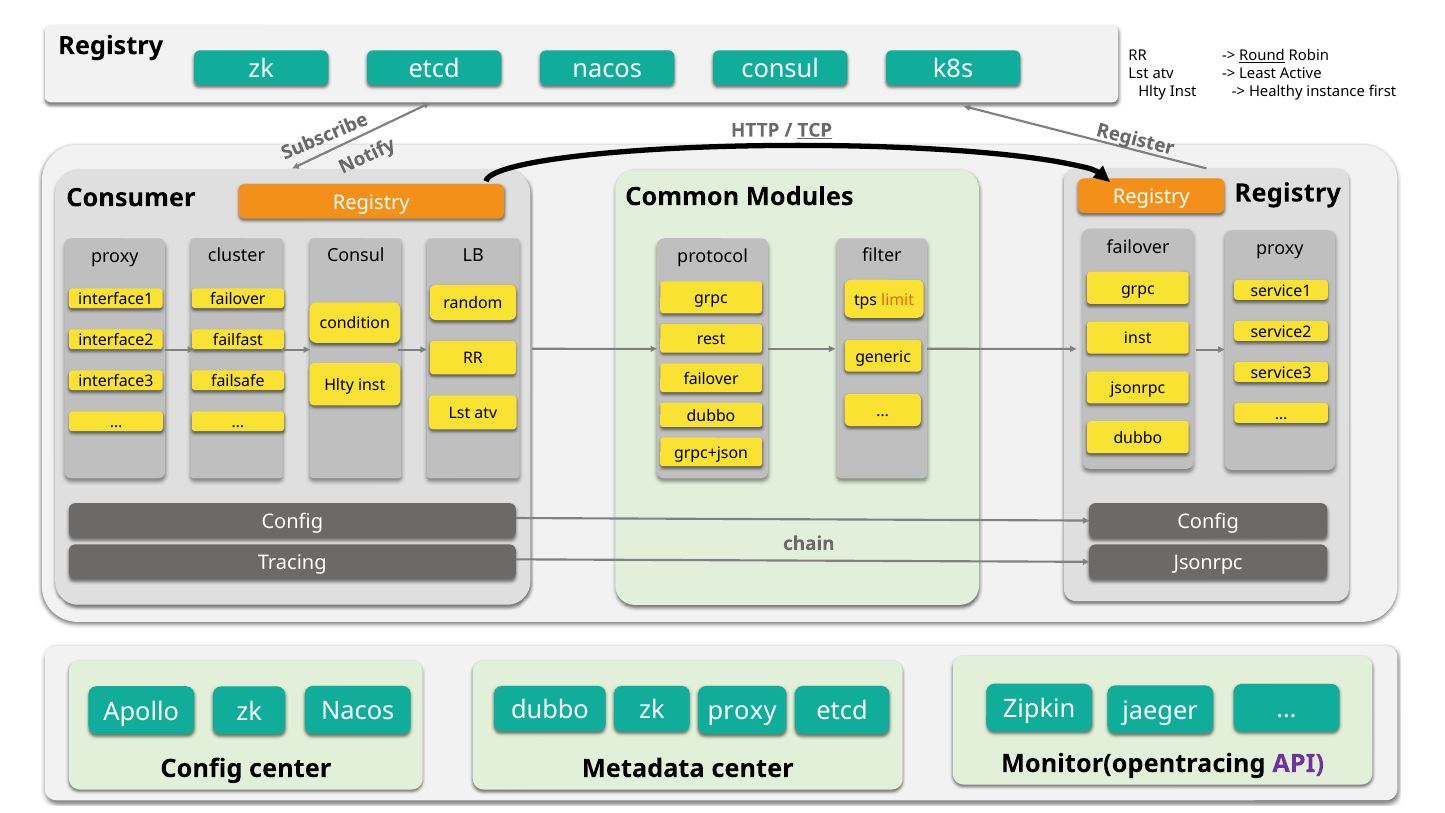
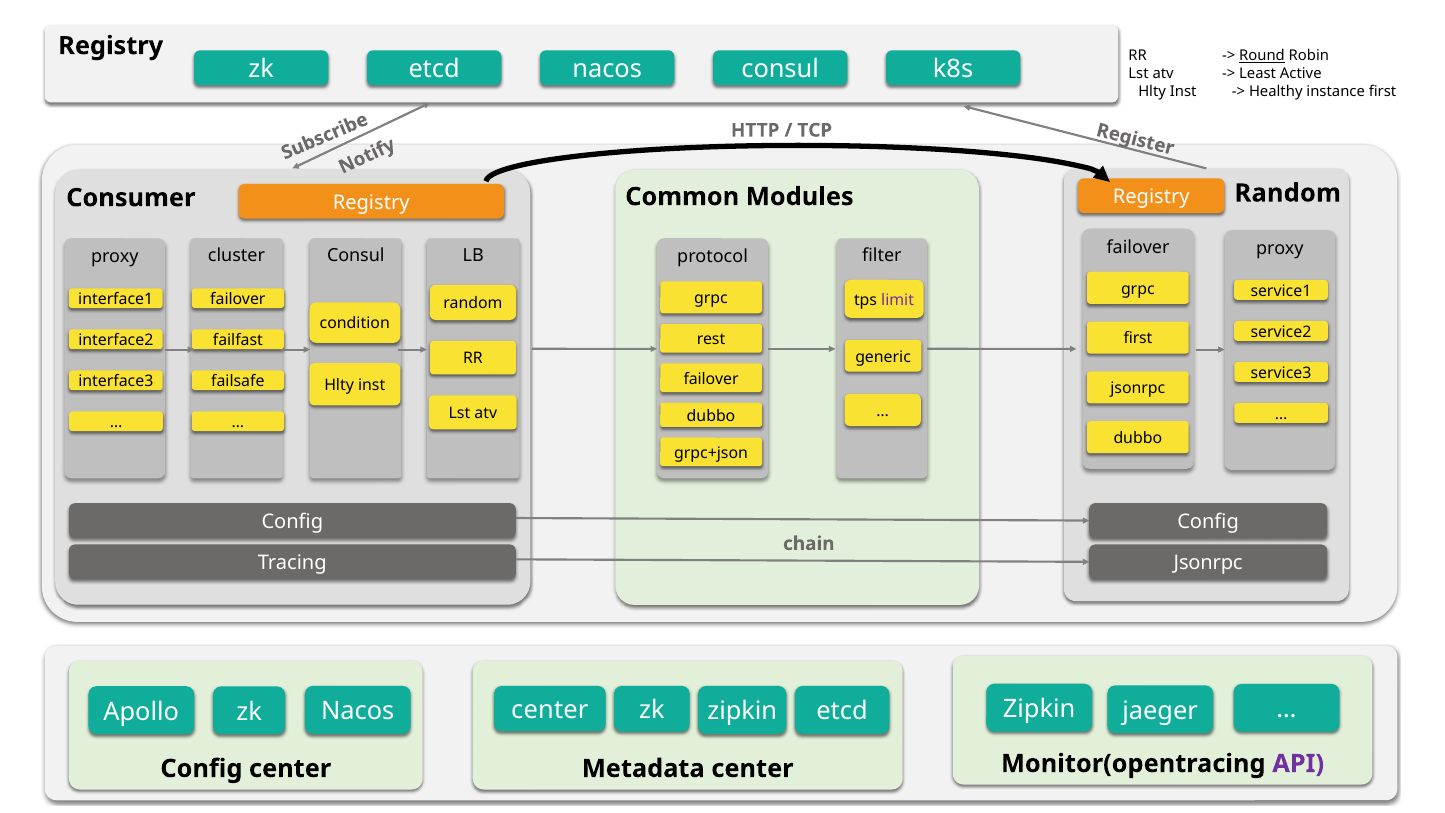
TCP underline: present -> none
Registry at (1288, 193): Registry -> Random
limit colour: orange -> purple
inst at (1138, 339): inst -> first
dubbo at (550, 710): dubbo -> center
zk proxy: proxy -> zipkin
